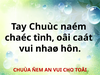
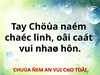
Chuùc: Chuùc -> Chöùa
tình: tình -> linh
